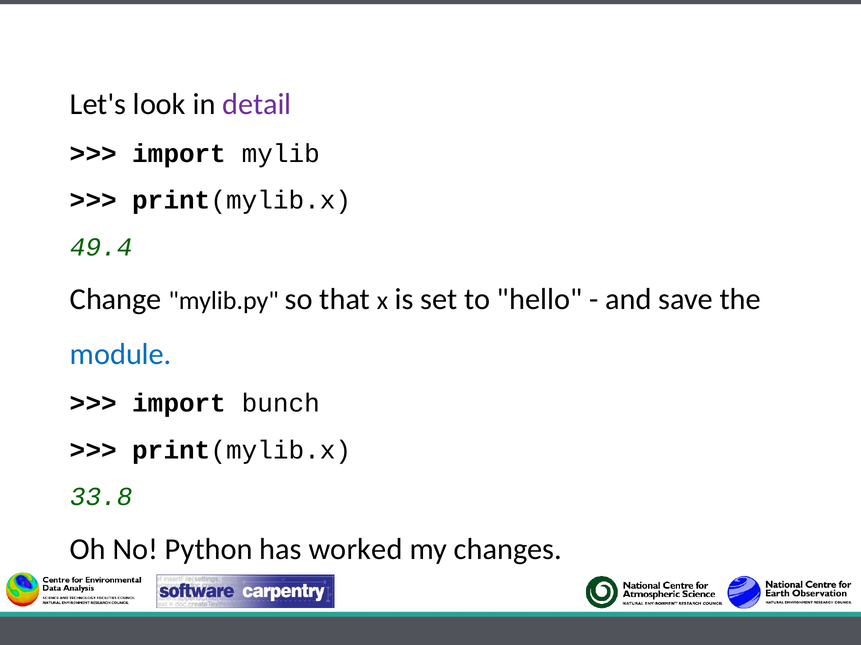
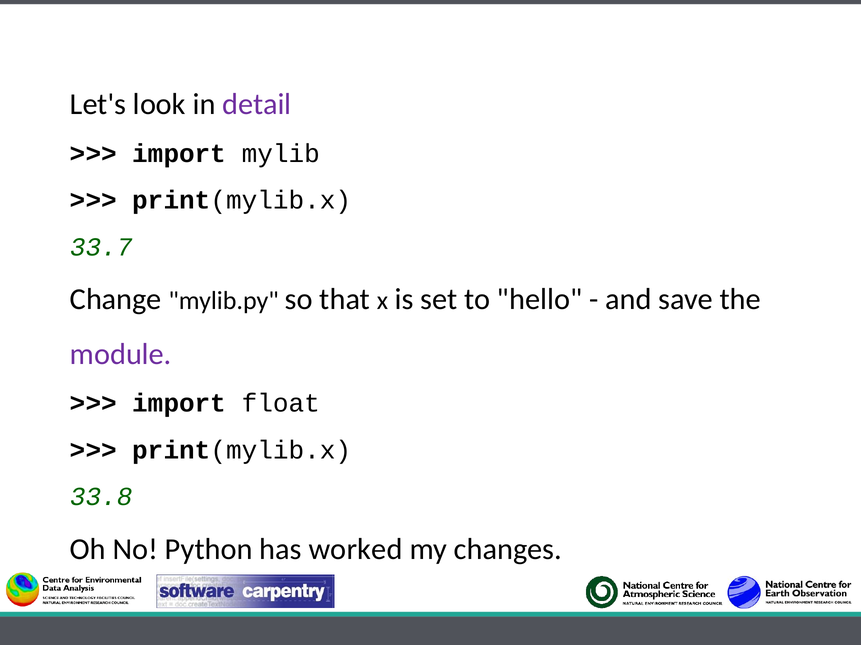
49.4: 49.4 -> 33.7
module colour: blue -> purple
bunch: bunch -> float
